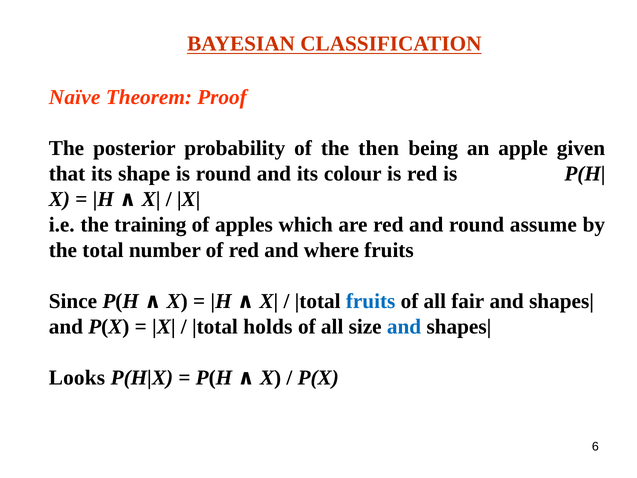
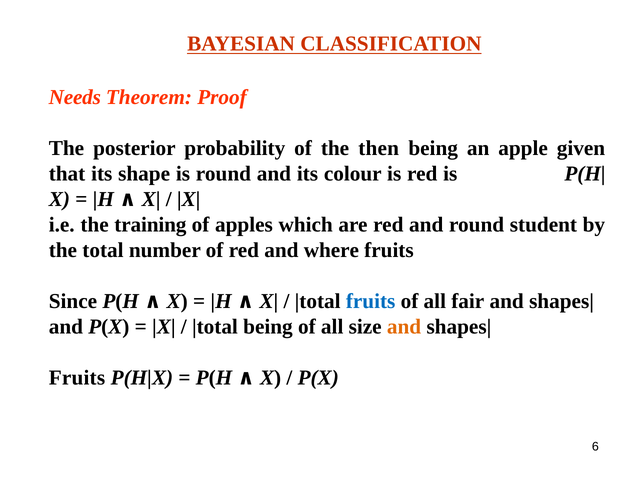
Naïve: Naïve -> Needs
assume: assume -> student
holds at (268, 326): holds -> being
and at (404, 326) colour: blue -> orange
Looks at (77, 377): Looks -> Fruits
